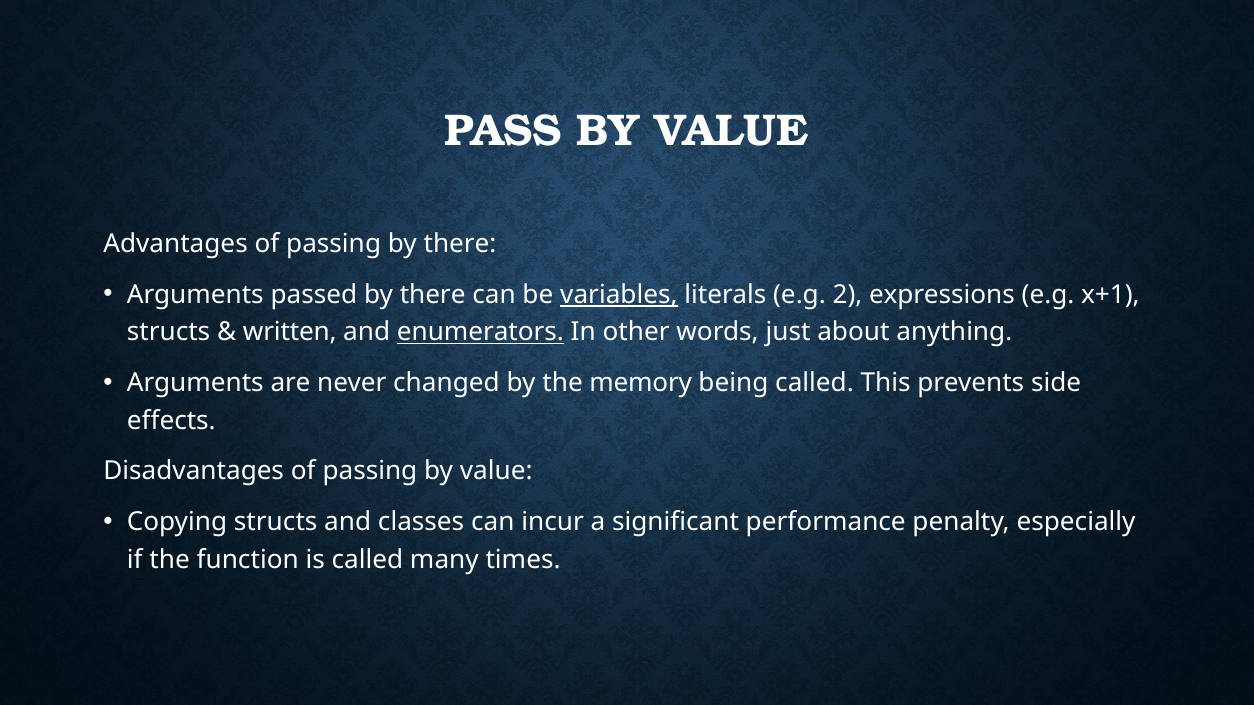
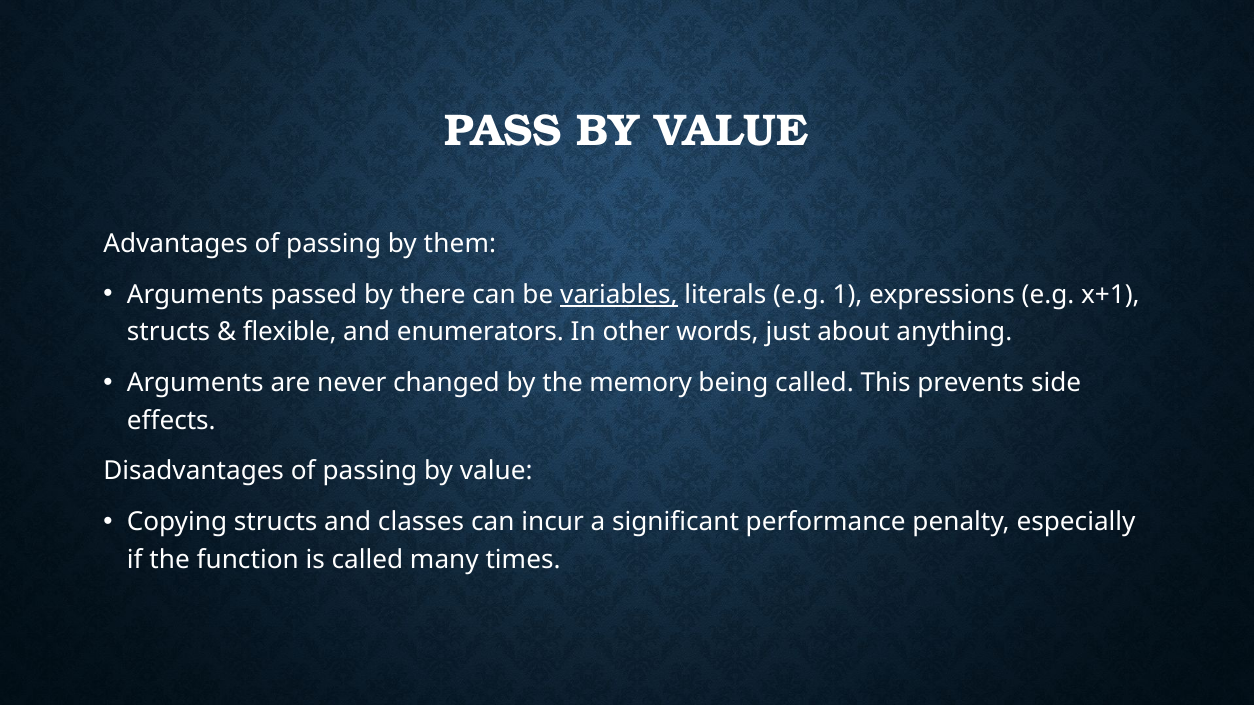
passing by there: there -> them
2: 2 -> 1
written: written -> flexible
enumerators underline: present -> none
